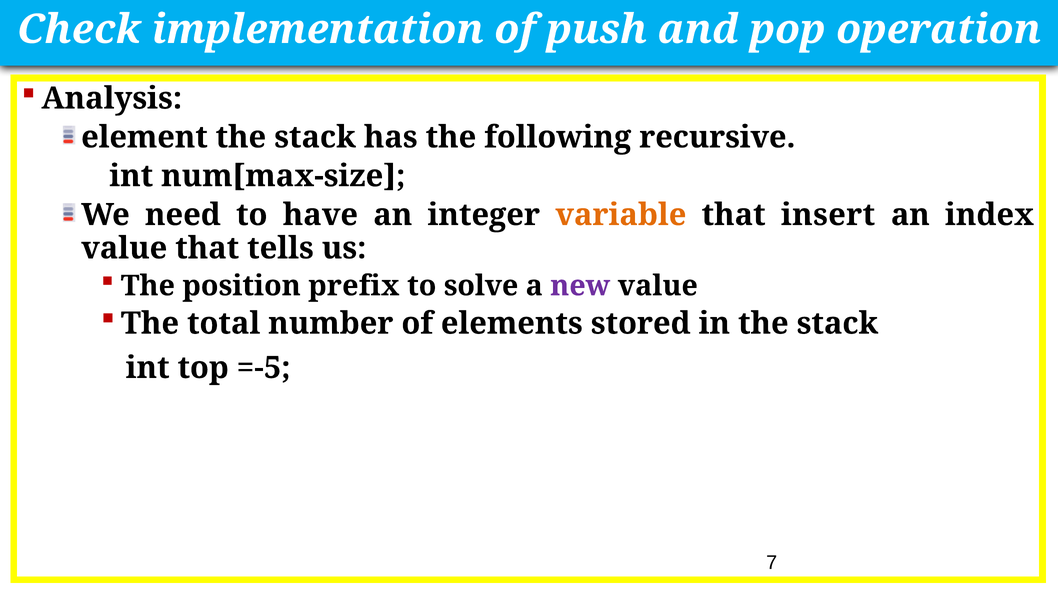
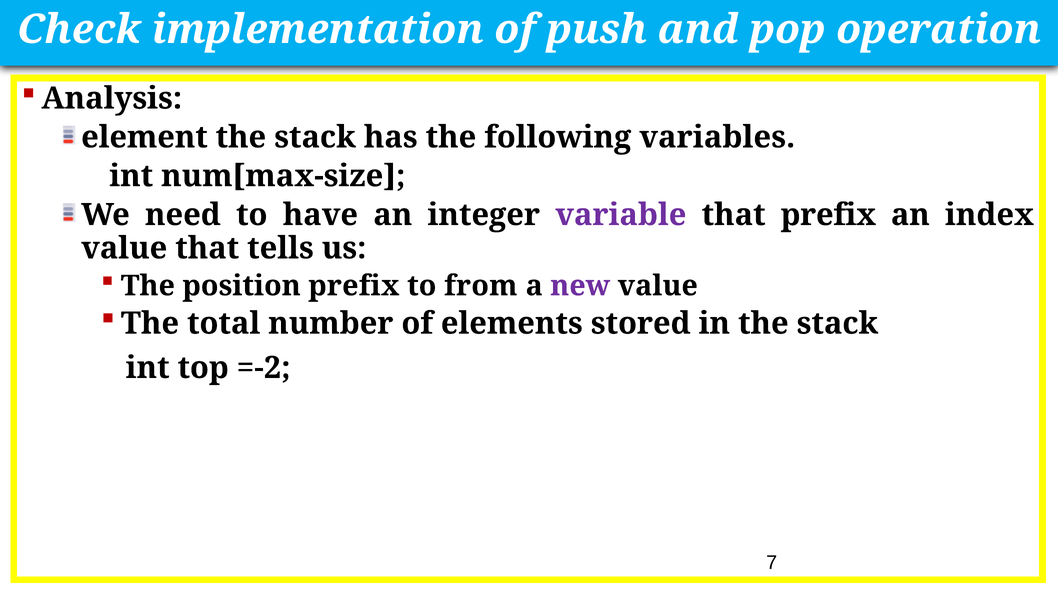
recursive: recursive -> variables
variable colour: orange -> purple
that insert: insert -> prefix
solve: solve -> from
=-5: =-5 -> =-2
